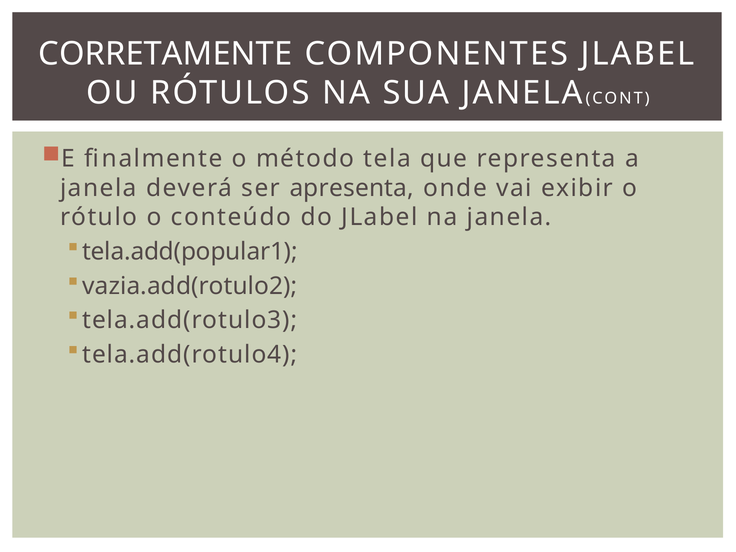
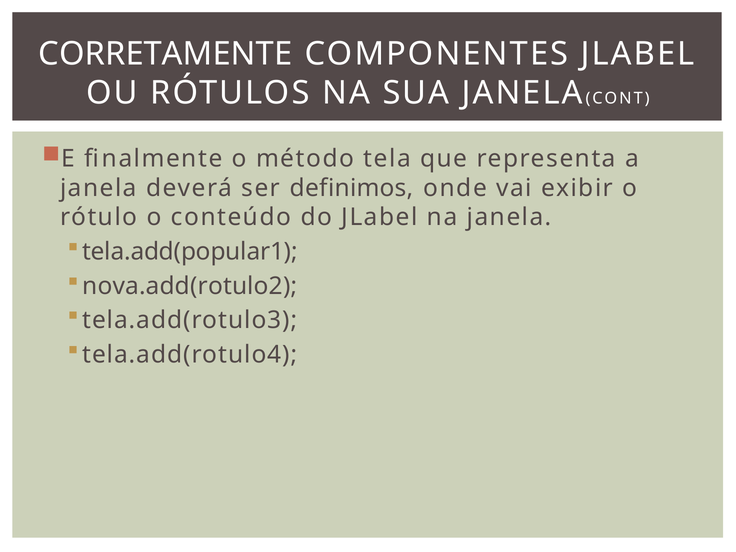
apresenta: apresenta -> definimos
vazia.add(rotulo2: vazia.add(rotulo2 -> nova.add(rotulo2
